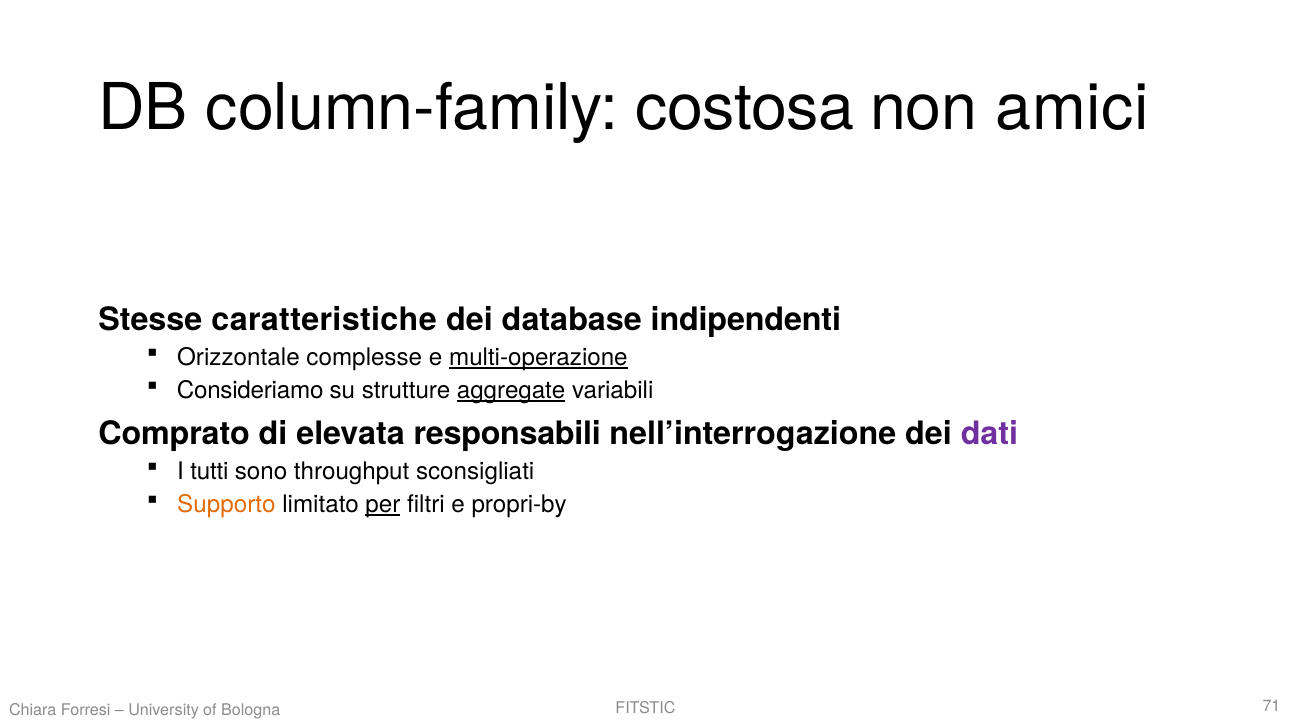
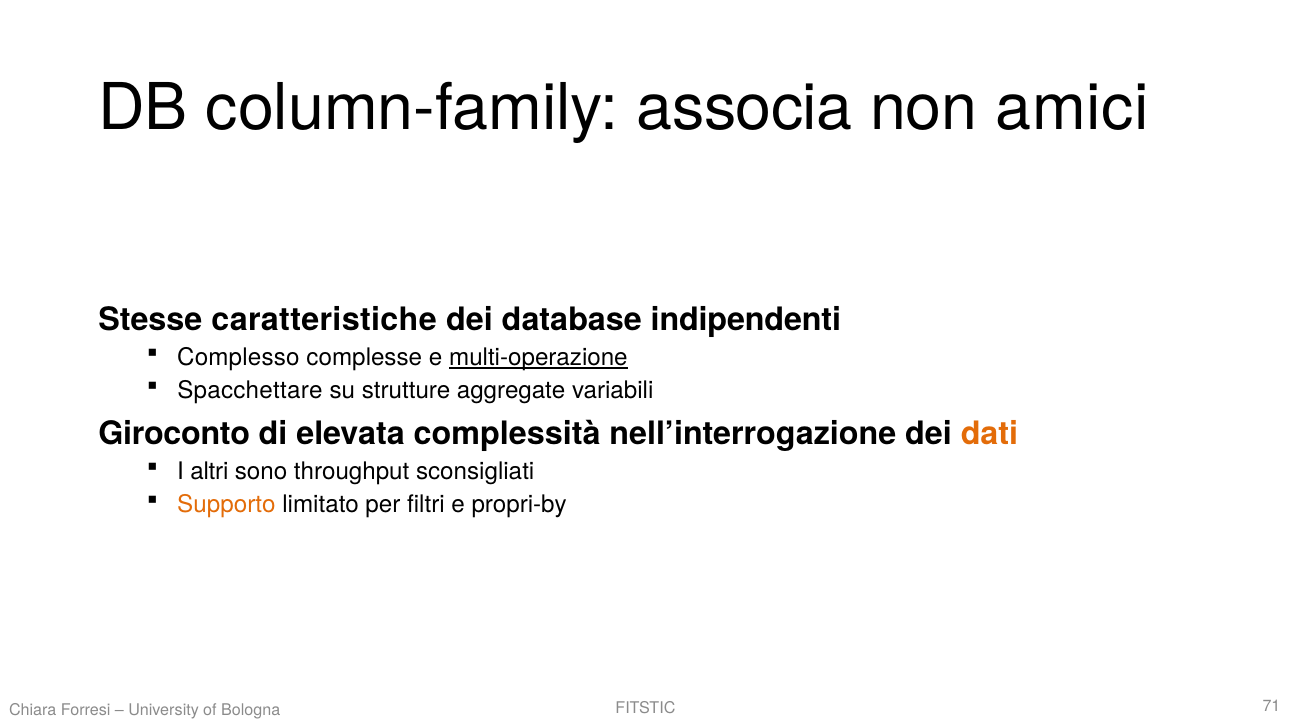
costosa: costosa -> associa
Orizzontale: Orizzontale -> Complesso
Consideriamo: Consideriamo -> Spacchettare
aggregate underline: present -> none
Comprato: Comprato -> Giroconto
responsabili: responsabili -> complessità
dati colour: purple -> orange
tutti: tutti -> altri
per underline: present -> none
